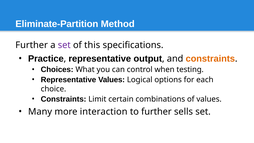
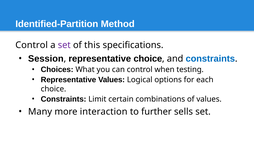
Eliminate-Partition: Eliminate-Partition -> Identified-Partition
Further at (32, 45): Further -> Control
Practice: Practice -> Session
representative output: output -> choice
constraints at (210, 59) colour: orange -> blue
